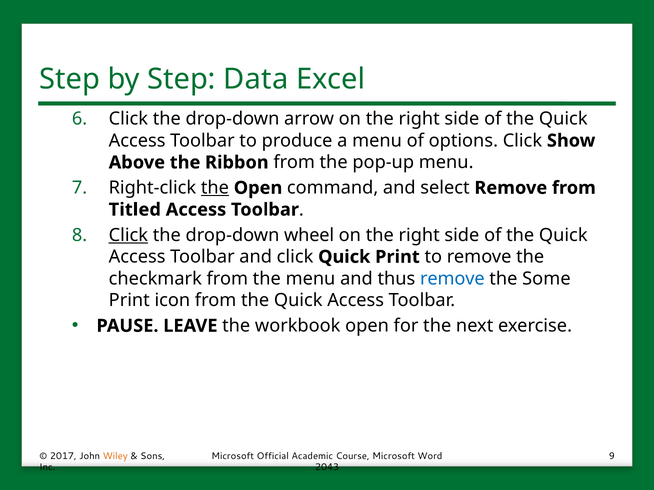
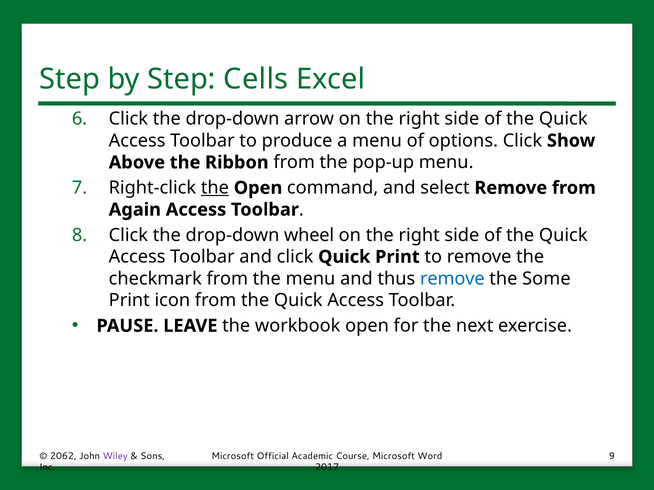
Data: Data -> Cells
Titled: Titled -> Again
Click at (128, 235) underline: present -> none
2017: 2017 -> 2062
Wiley colour: orange -> purple
2043: 2043 -> 2017
